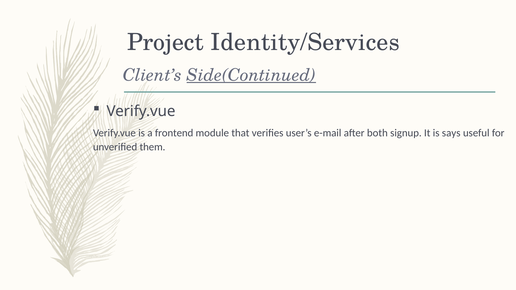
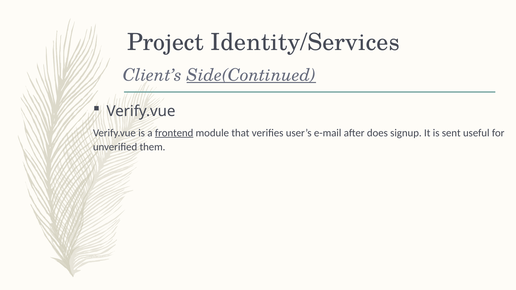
frontend underline: none -> present
both: both -> does
says: says -> sent
